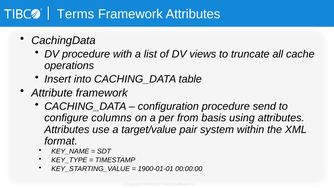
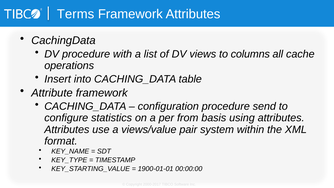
truncate: truncate -> columns
columns: columns -> statistics
target/value: target/value -> views/value
